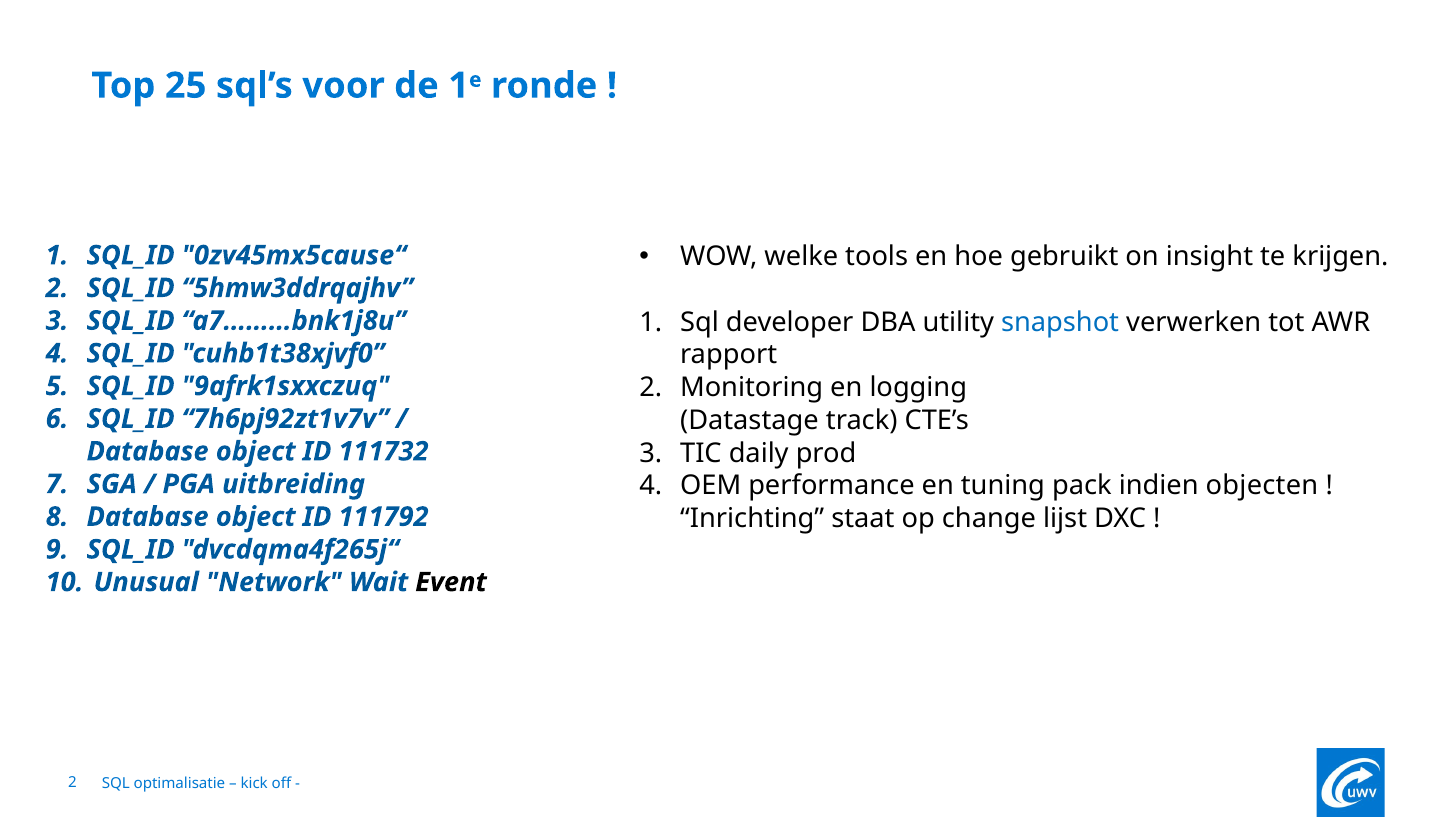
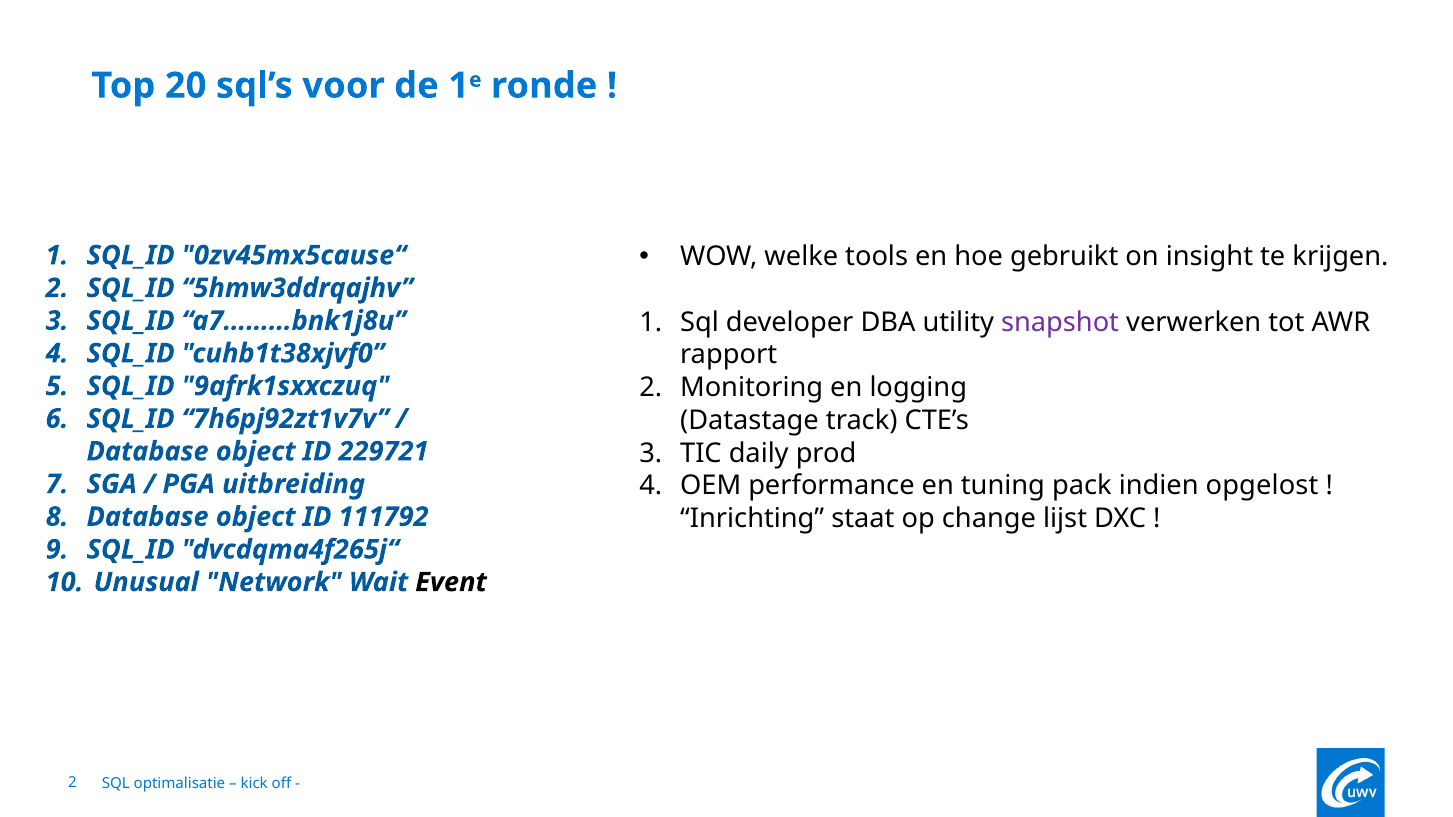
25: 25 -> 20
snapshot colour: blue -> purple
111732: 111732 -> 229721
objecten: objecten -> opgelost
